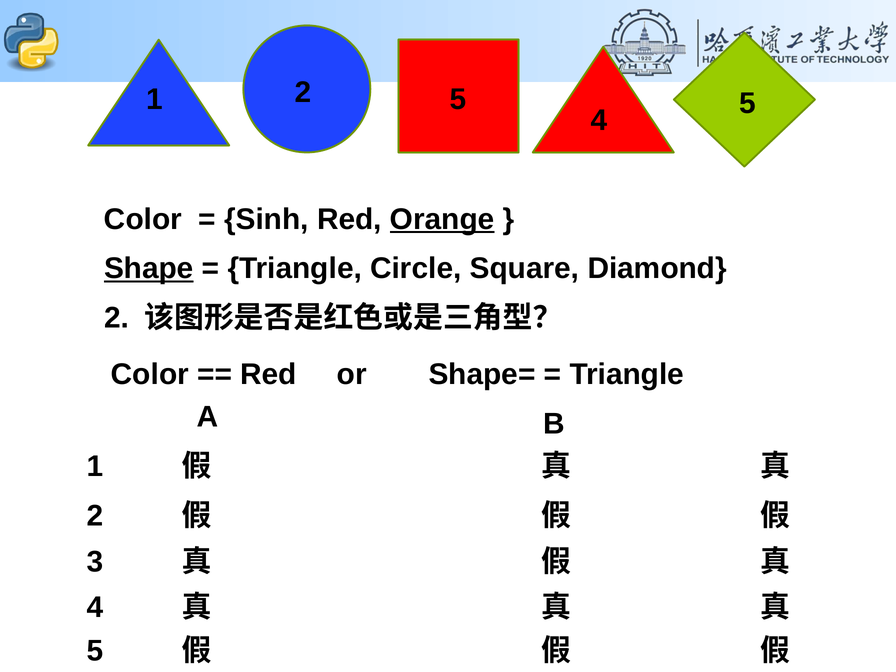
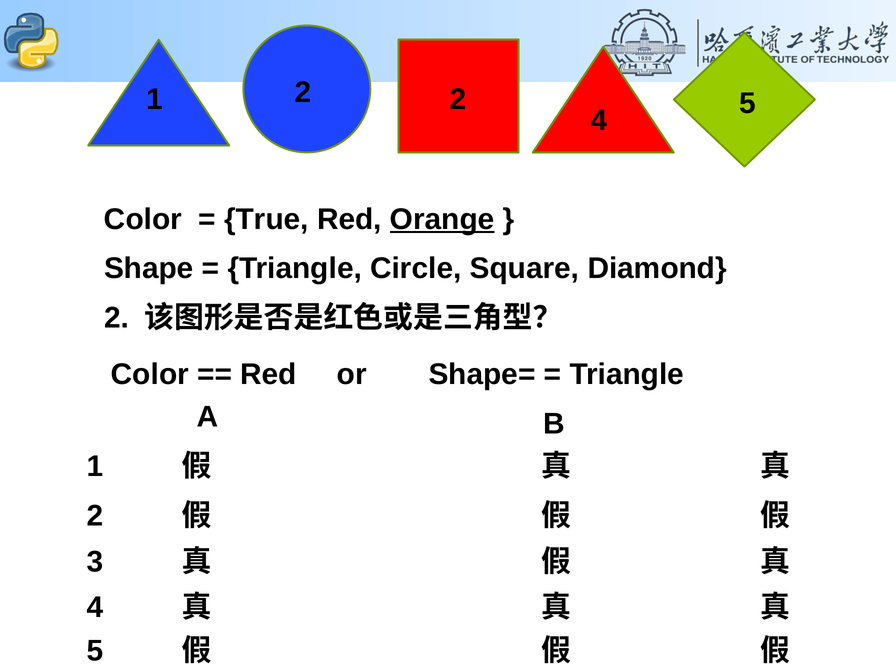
2 5: 5 -> 2
Sinh: Sinh -> True
Shape underline: present -> none
